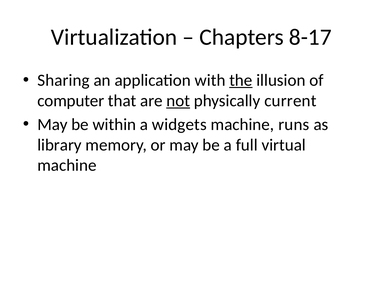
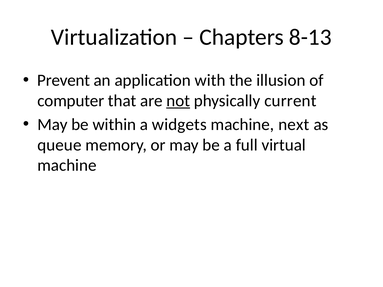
8-17: 8-17 -> 8-13
Sharing: Sharing -> Prevent
the underline: present -> none
runs: runs -> next
library: library -> queue
